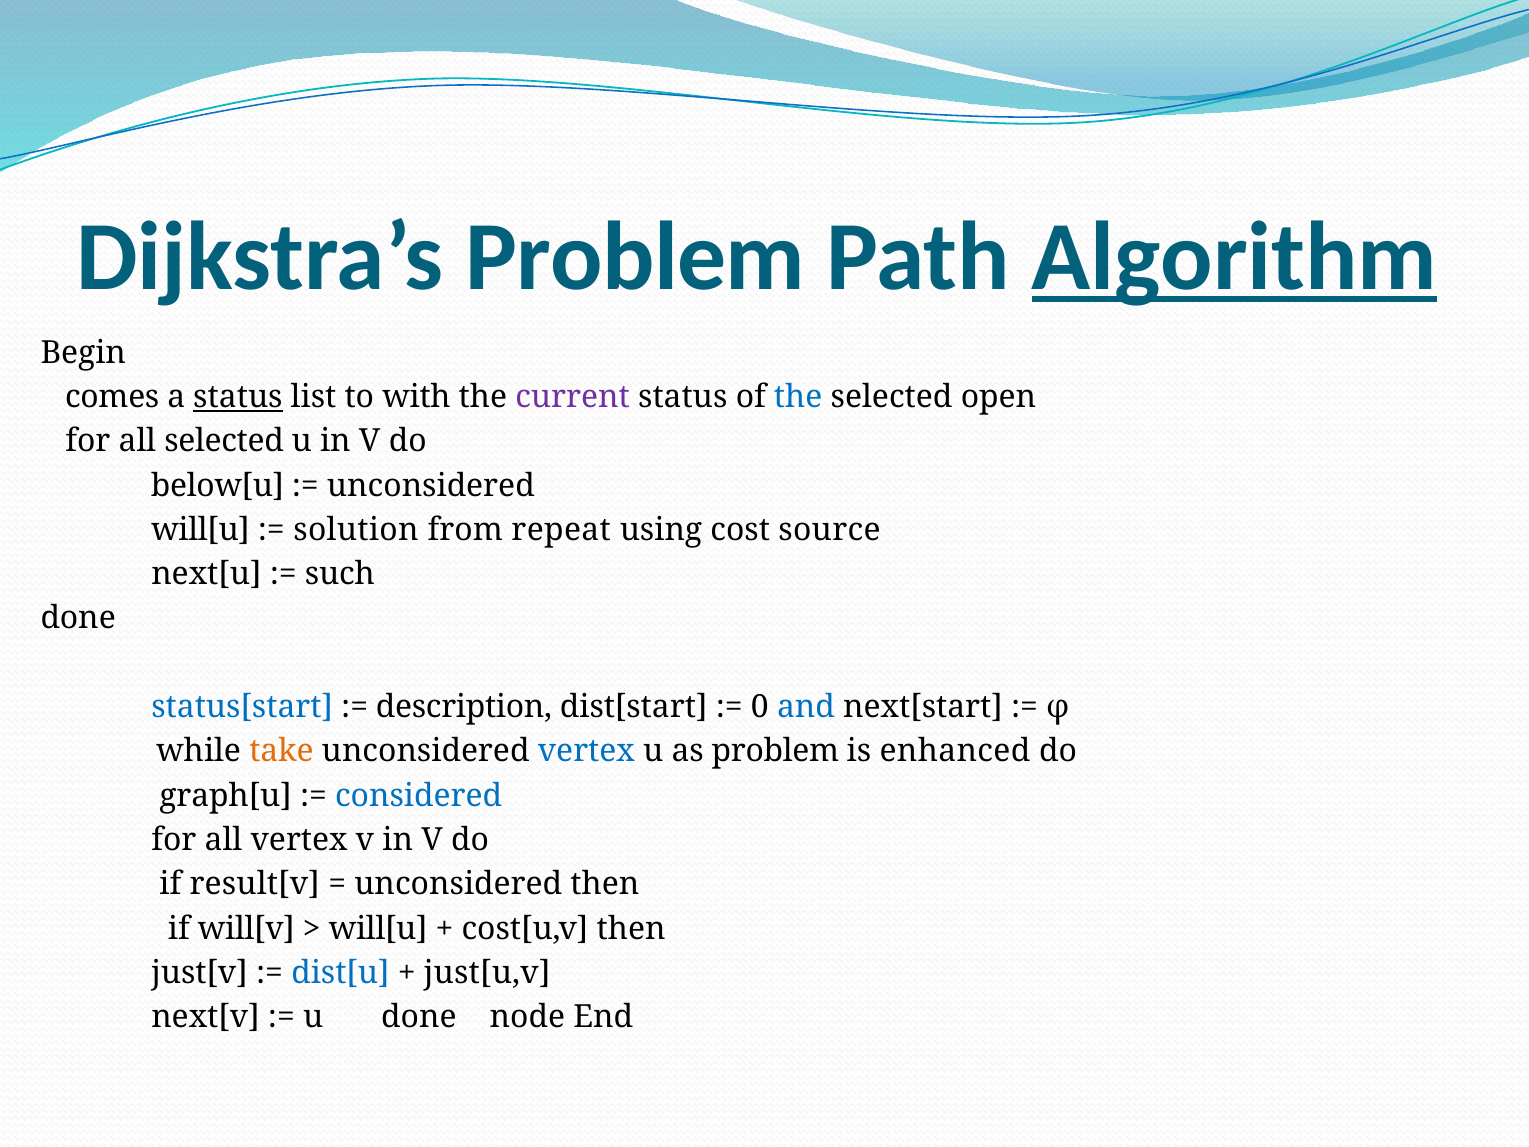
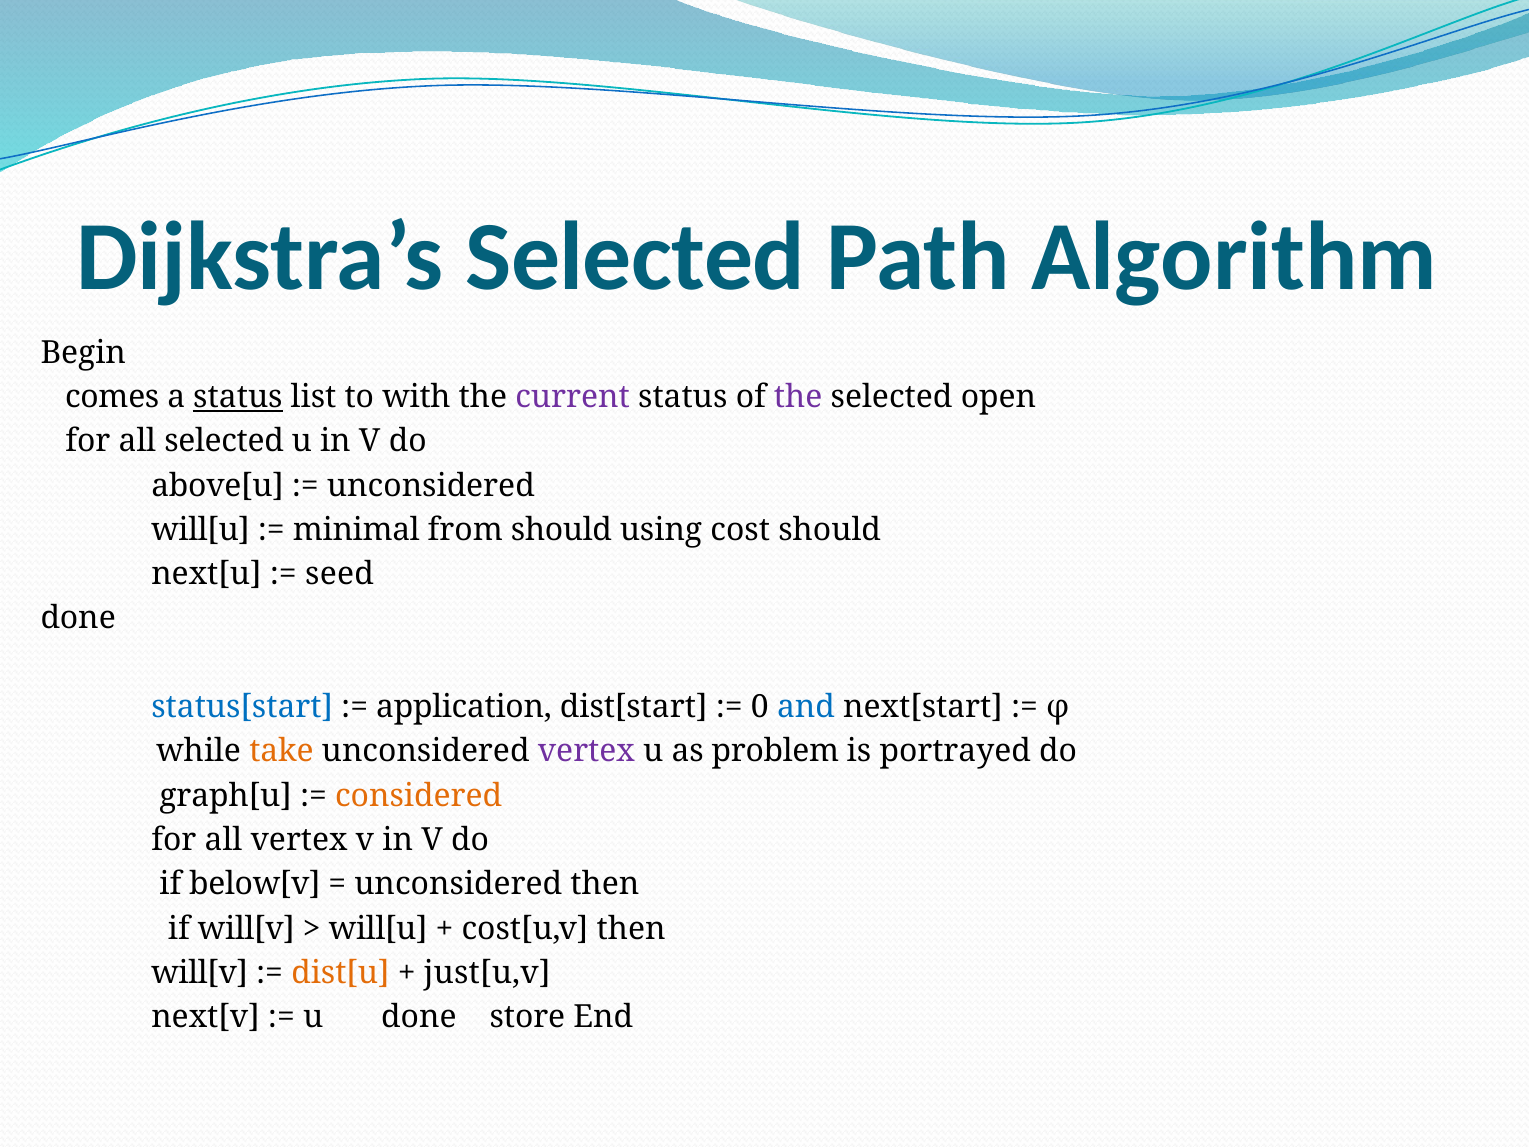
Dijkstra’s Problem: Problem -> Selected
Algorithm underline: present -> none
the at (798, 397) colour: blue -> purple
below[u: below[u -> above[u
solution: solution -> minimal
from repeat: repeat -> should
cost source: source -> should
such: such -> seed
description: description -> application
vertex at (586, 751) colour: blue -> purple
enhanced: enhanced -> portrayed
considered colour: blue -> orange
result[v: result[v -> below[v
just[v at (200, 973): just[v -> will[v
dist[u colour: blue -> orange
node: node -> store
